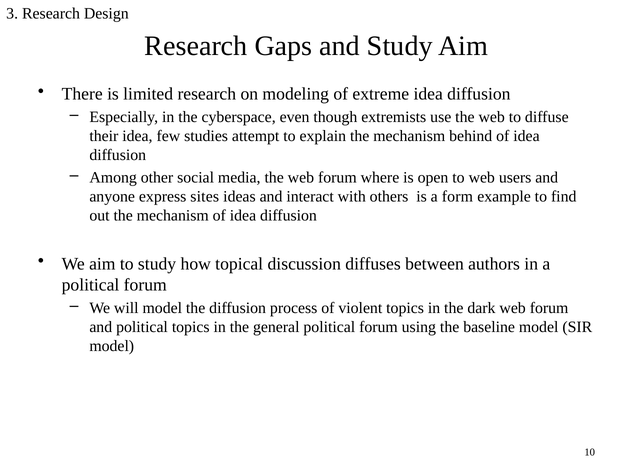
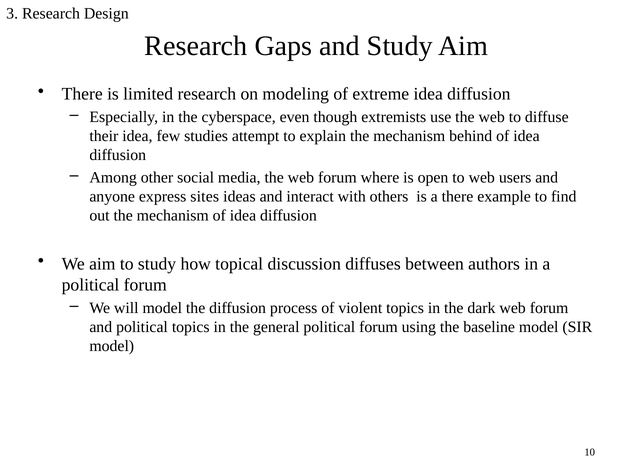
a form: form -> there
